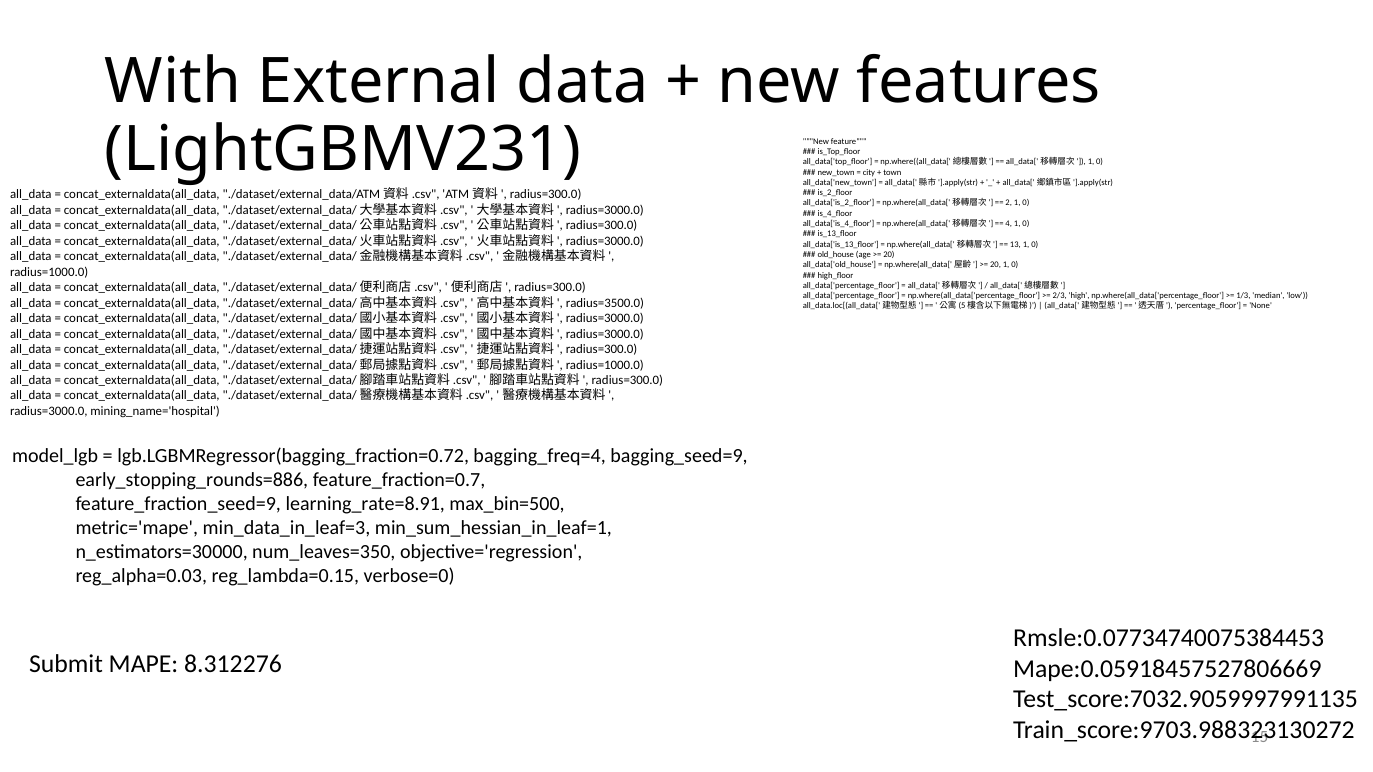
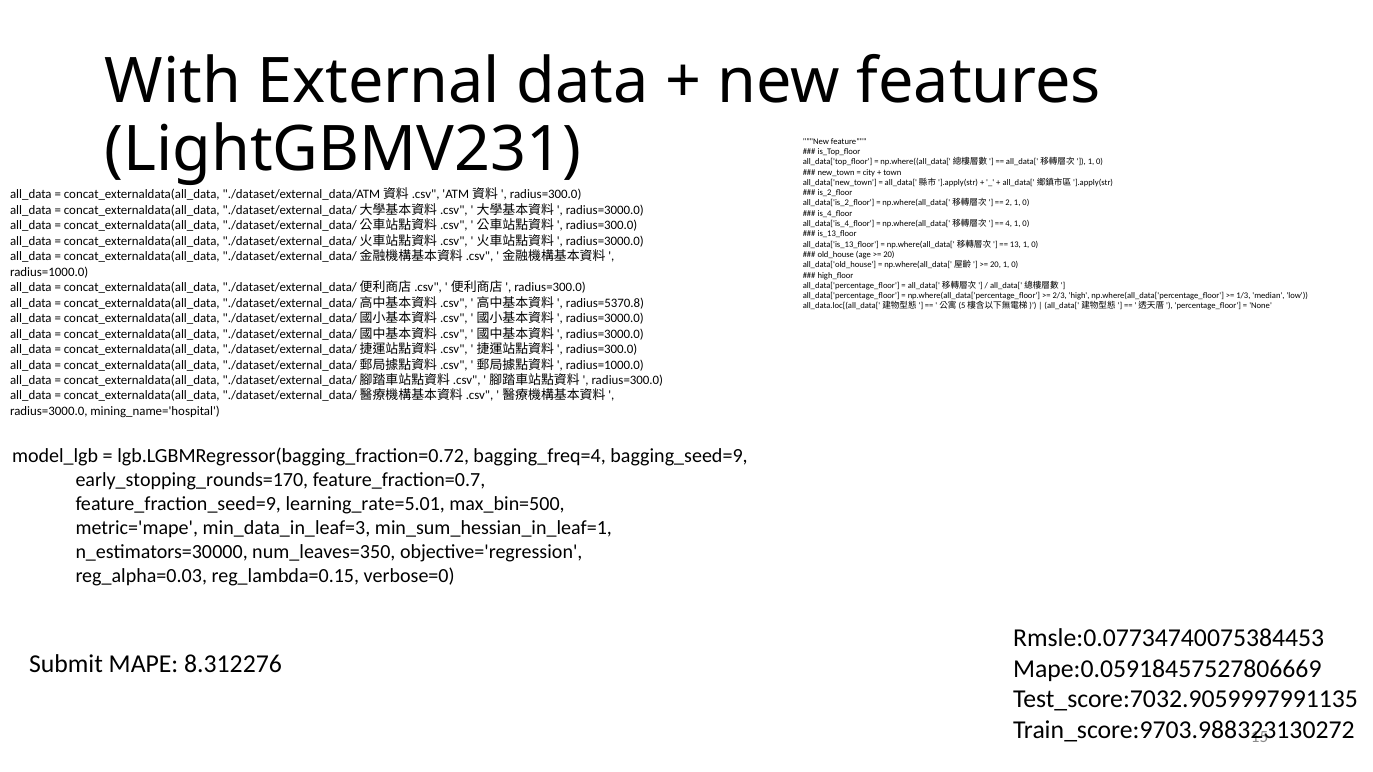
radius=3500.0: radius=3500.0 -> radius=5370.8
early_stopping_rounds=886: early_stopping_rounds=886 -> early_stopping_rounds=170
learning_rate=8.91: learning_rate=8.91 -> learning_rate=5.01
